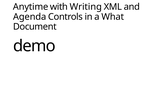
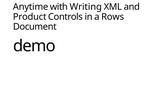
Agenda: Agenda -> Product
What: What -> Rows
